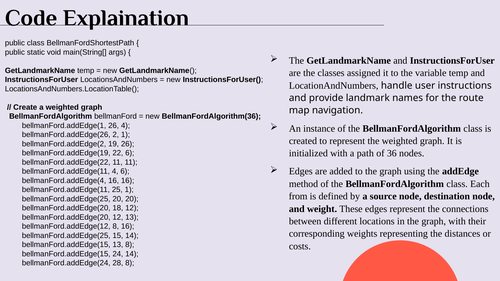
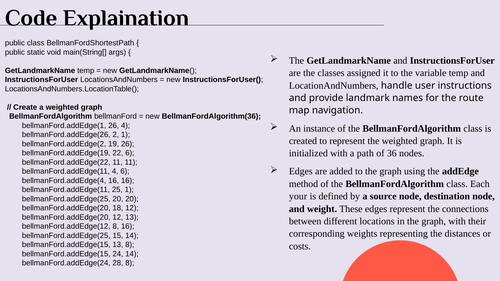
from: from -> your
